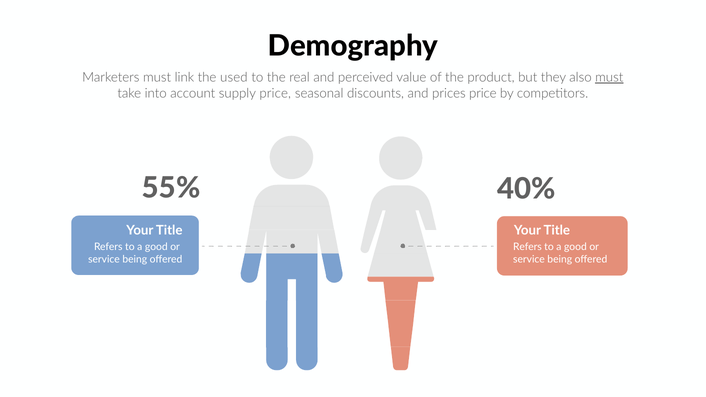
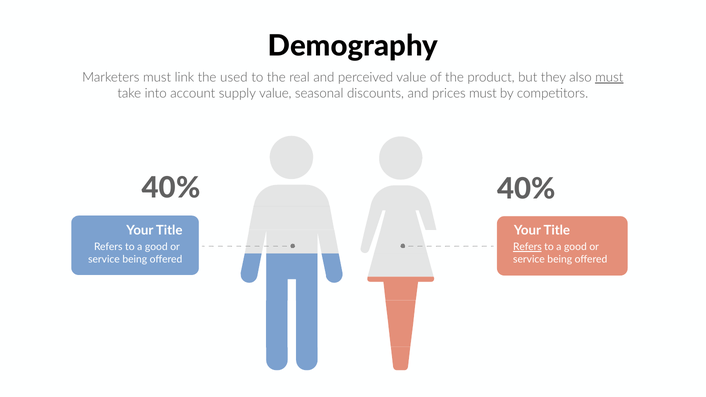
supply price: price -> value
prices price: price -> must
55% at (171, 188): 55% -> 40%
Refers at (527, 247) underline: none -> present
